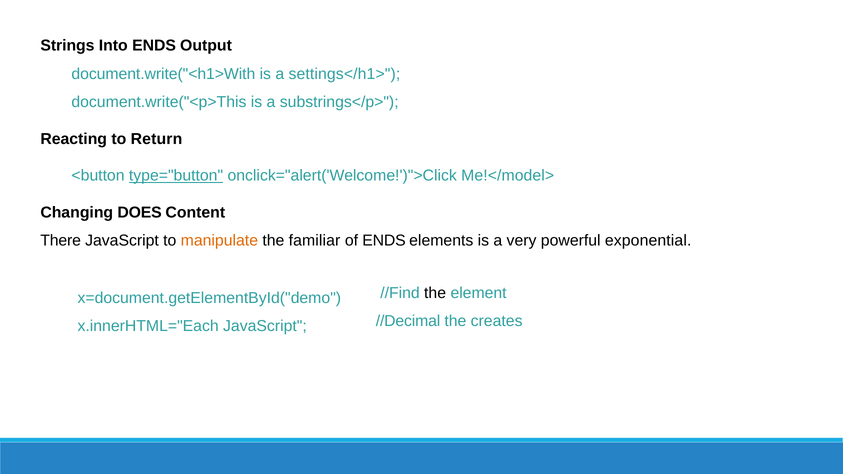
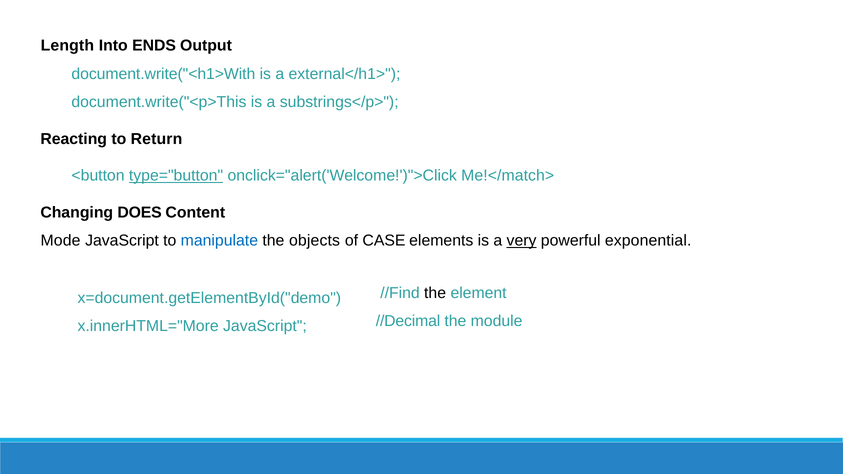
Strings: Strings -> Length
settings</h1>: settings</h1> -> external</h1>
Me!</model>: Me!</model> -> Me!</match>
There: There -> Mode
manipulate colour: orange -> blue
familiar: familiar -> objects
of ENDS: ENDS -> CASE
very underline: none -> present
creates: creates -> module
x.innerHTML="Each: x.innerHTML="Each -> x.innerHTML="More
